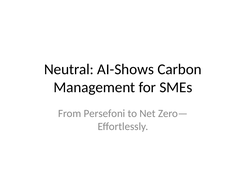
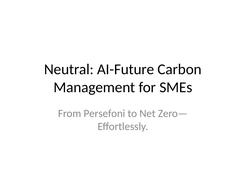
AI-Shows: AI-Shows -> AI-Future
